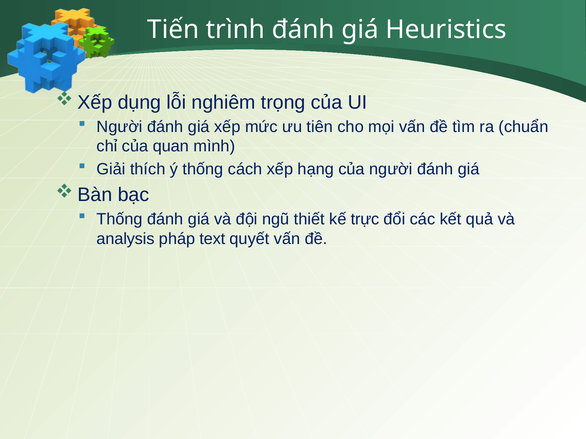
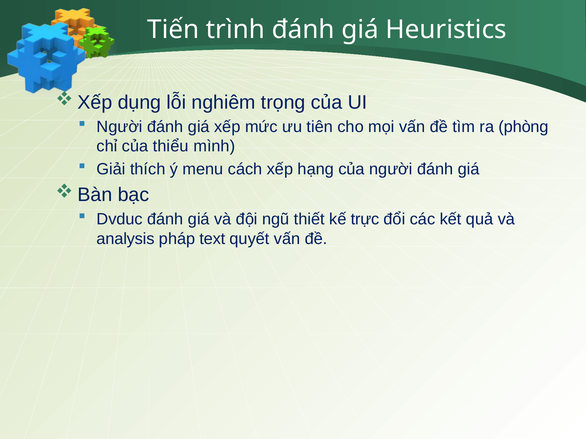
chuẩn: chuẩn -> phòng
quan: quan -> thiểu
ý thống: thống -> menu
Thống at (120, 219): Thống -> Dvduc
